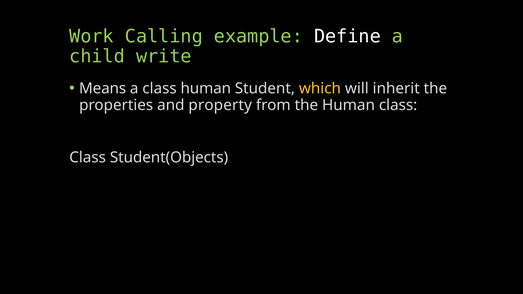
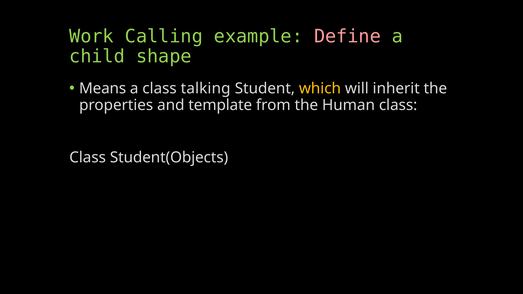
Define colour: white -> pink
write: write -> shape
class human: human -> talking
property: property -> template
